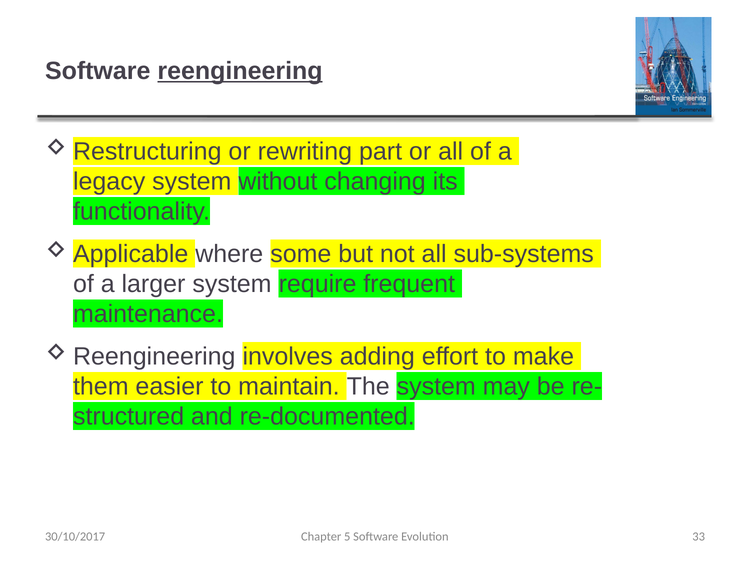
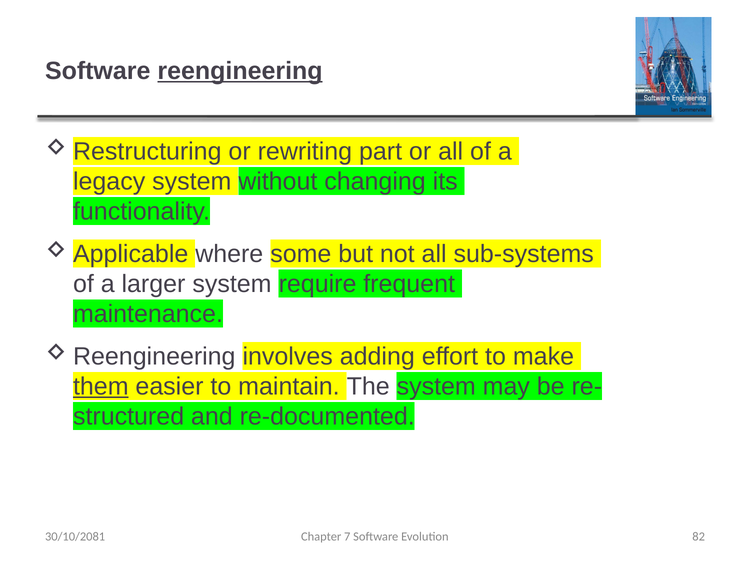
them underline: none -> present
5: 5 -> 7
33: 33 -> 82
30/10/2017: 30/10/2017 -> 30/10/2081
